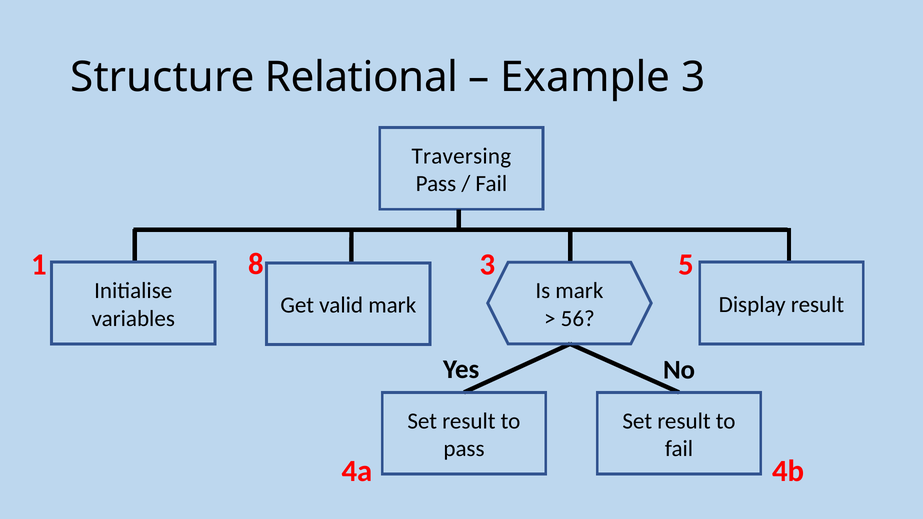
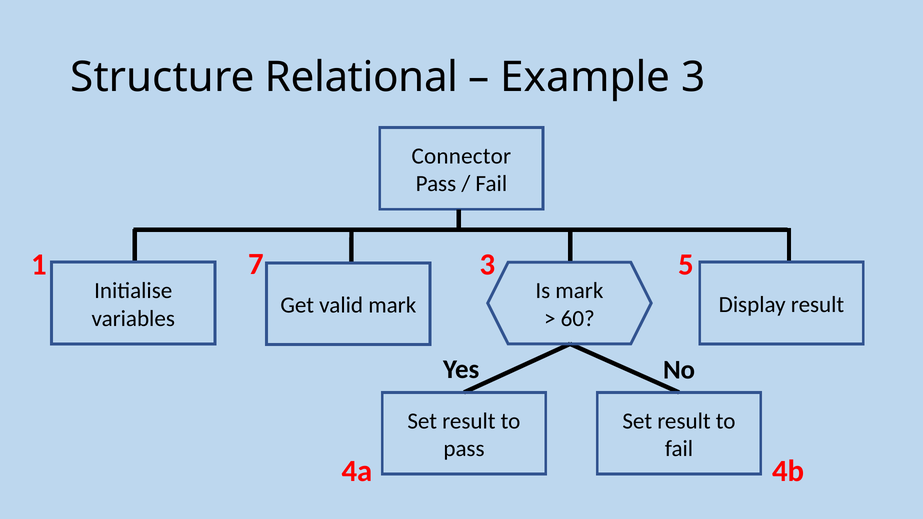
Traversing: Traversing -> Connector
8: 8 -> 7
56: 56 -> 60
